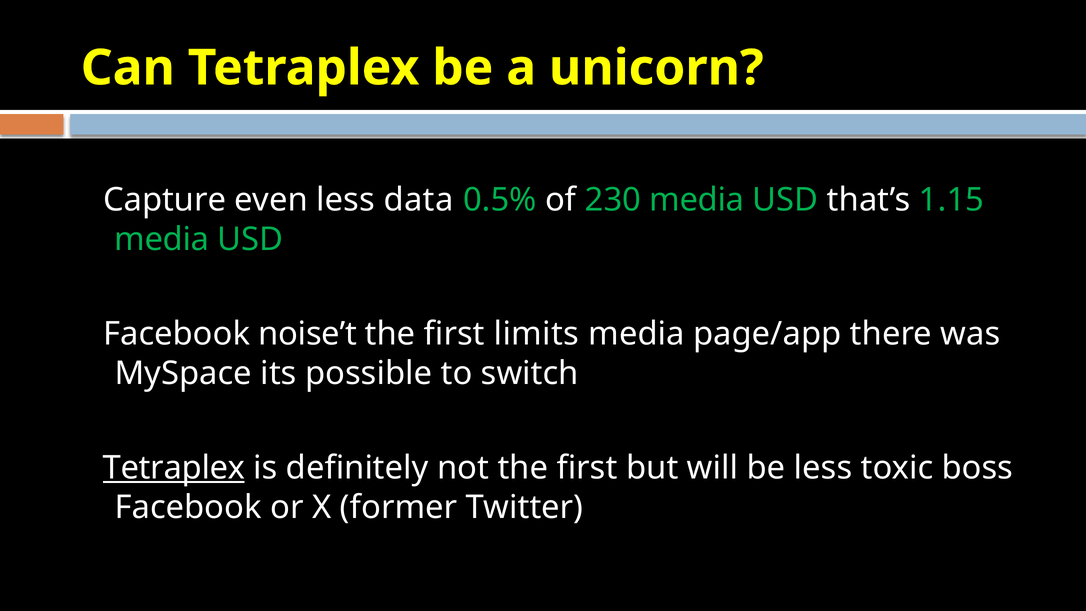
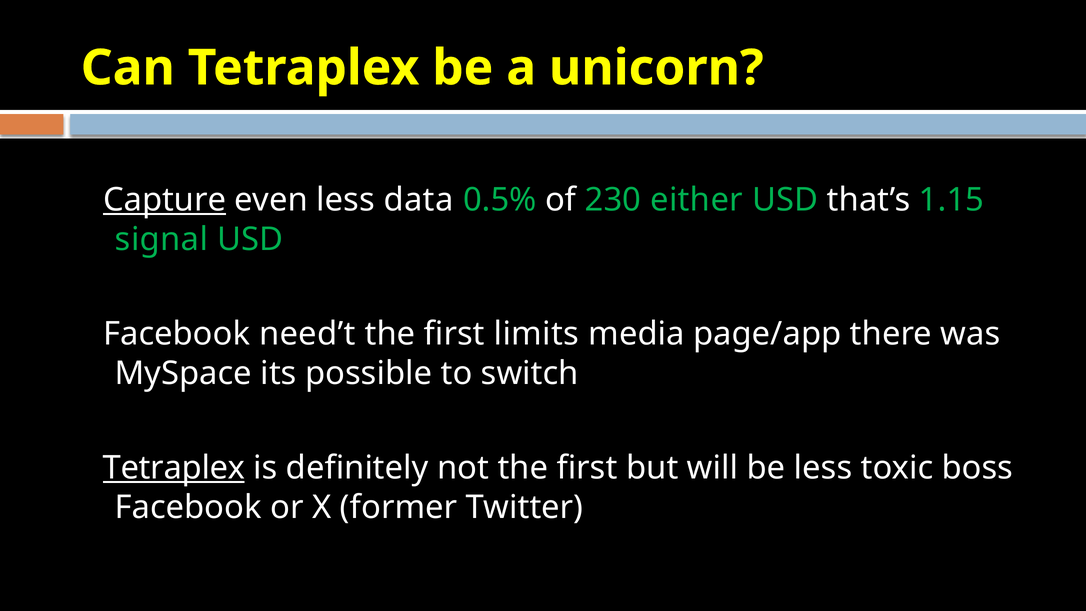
Capture underline: none -> present
230 media: media -> either
media at (162, 239): media -> signal
noise’t: noise’t -> need’t
